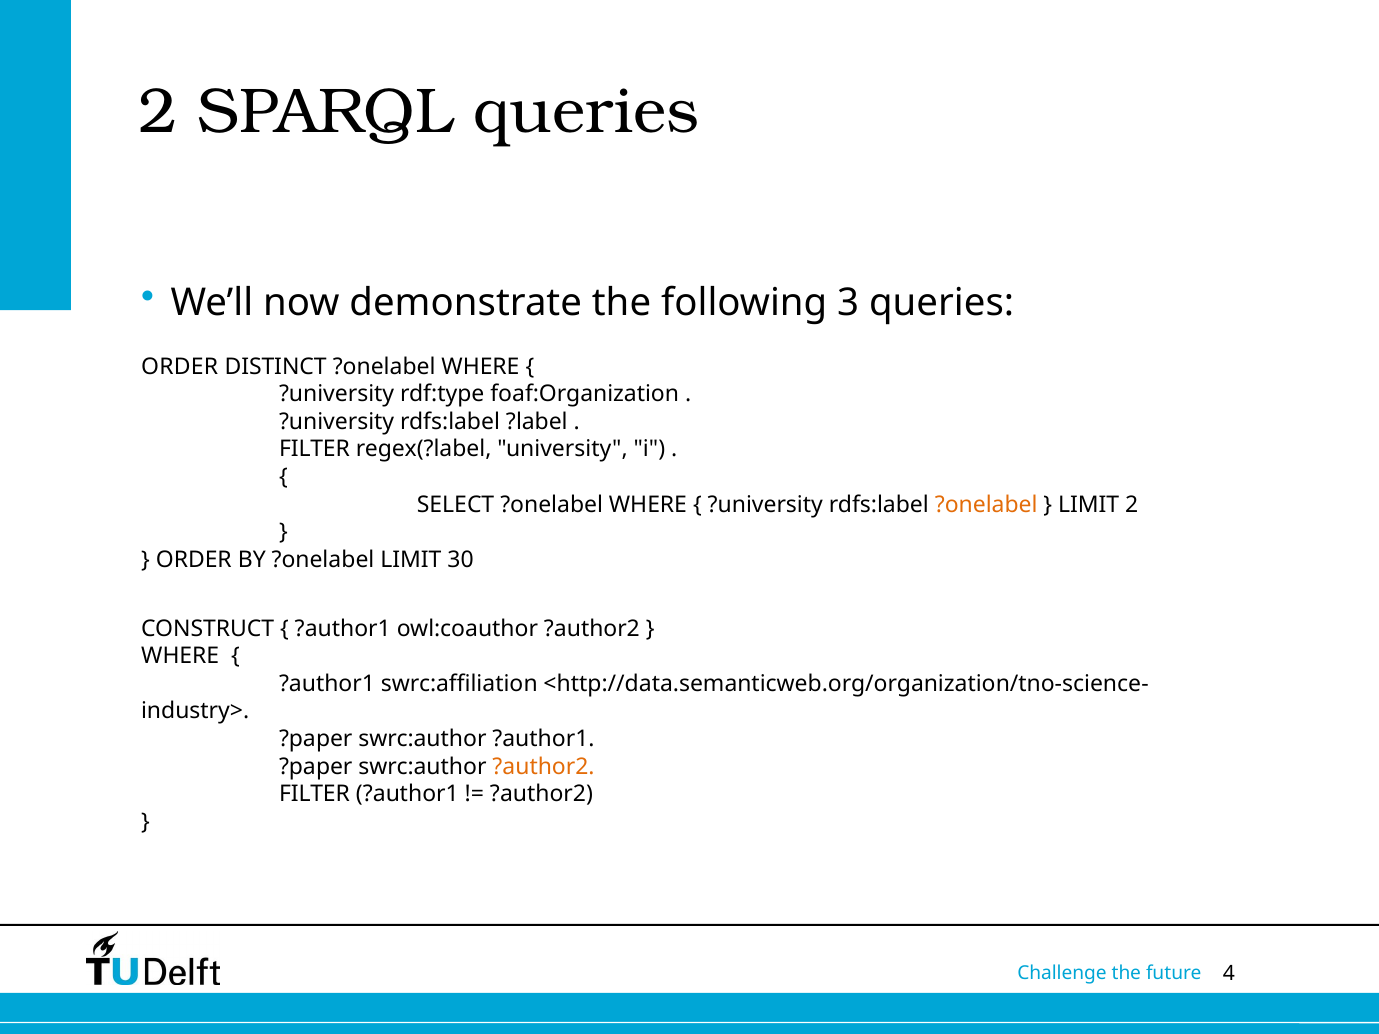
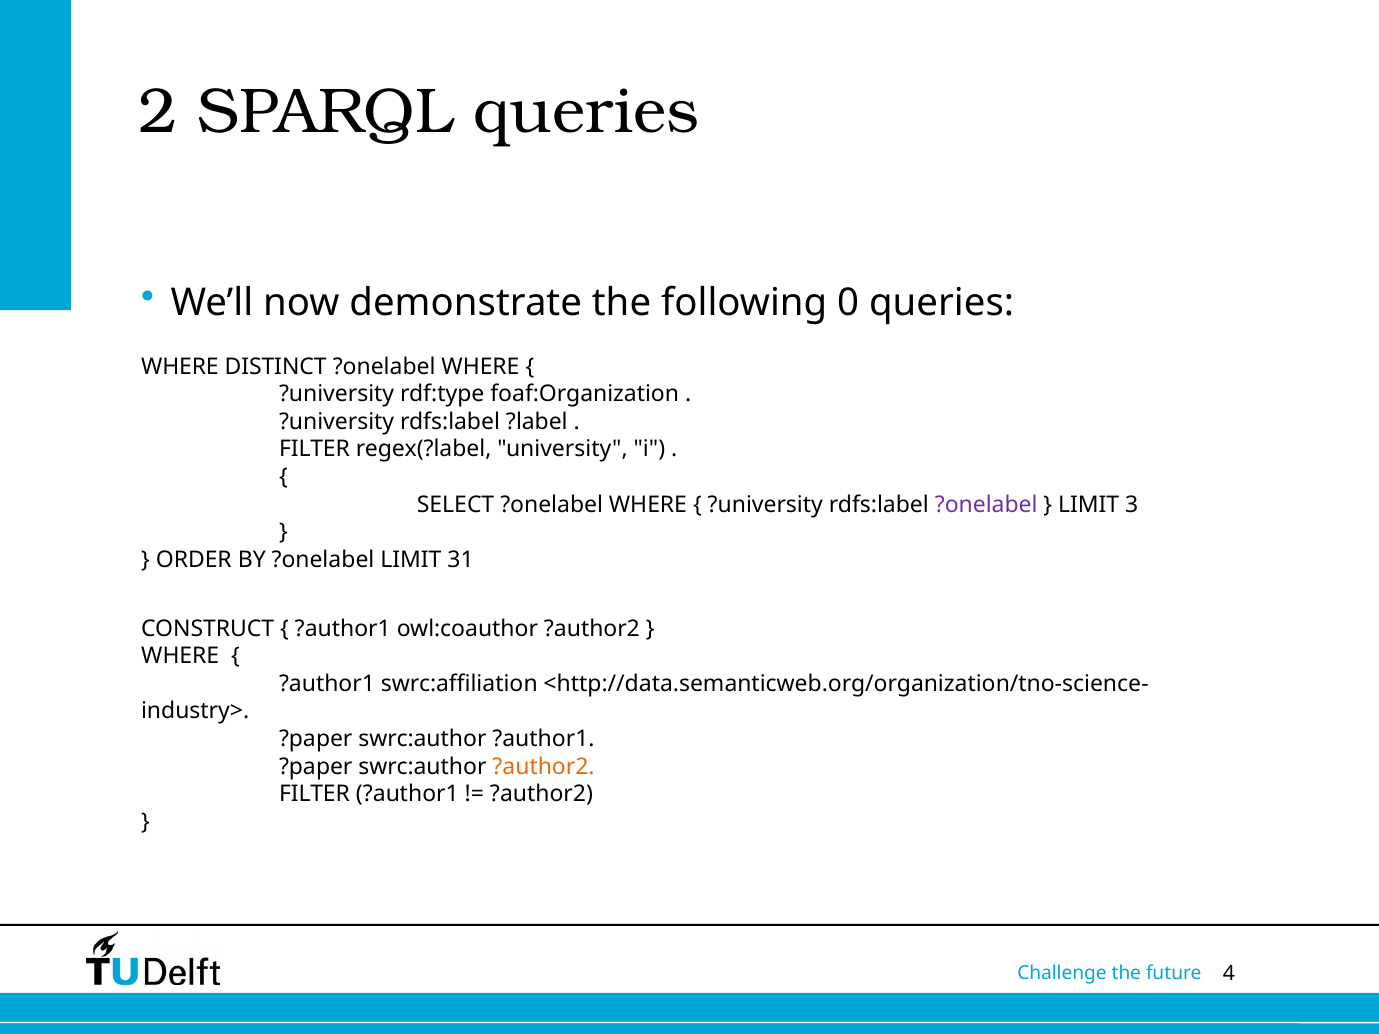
3: 3 -> 0
ORDER at (180, 367): ORDER -> WHERE
?onelabel at (986, 505) colour: orange -> purple
LIMIT 2: 2 -> 3
30: 30 -> 31
